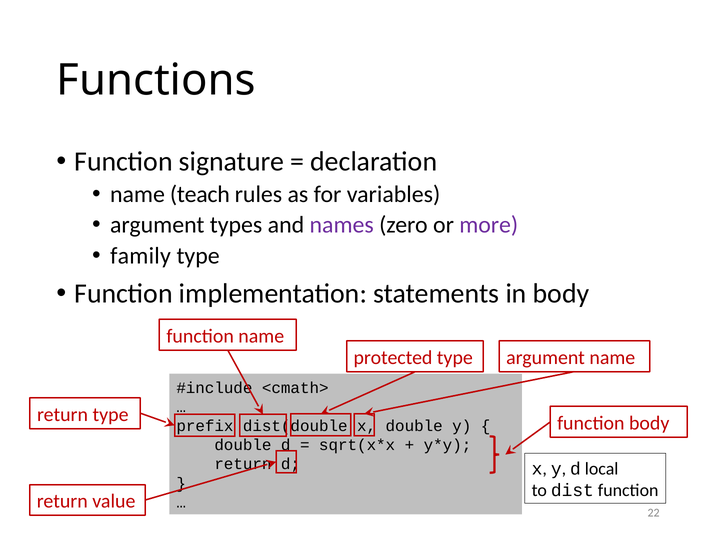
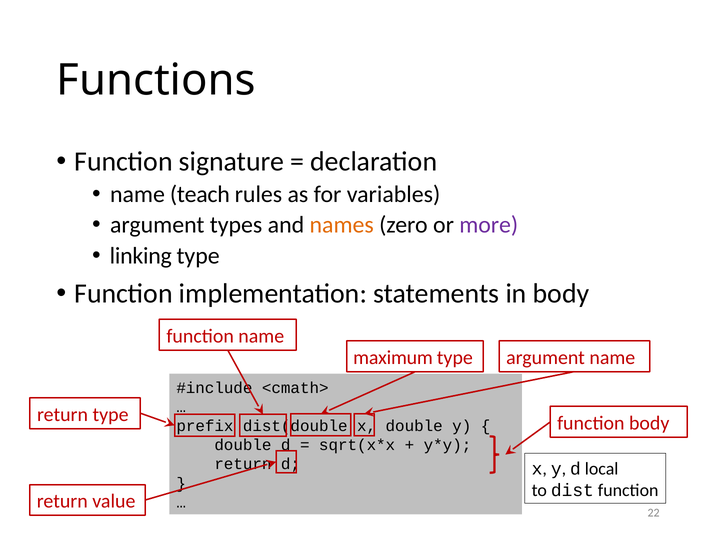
names colour: purple -> orange
family: family -> linking
protected: protected -> maximum
